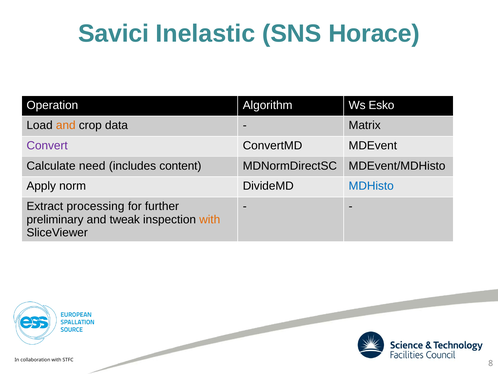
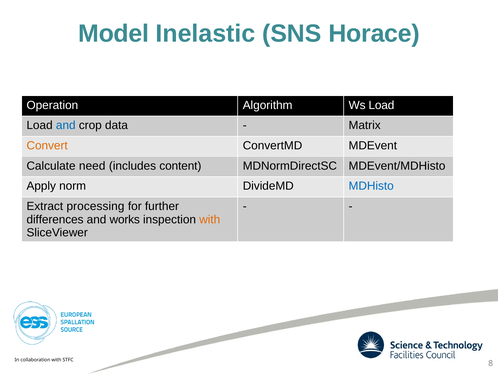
Savici: Savici -> Model
Ws Esko: Esko -> Load
and at (66, 125) colour: orange -> blue
Convert colour: purple -> orange
preliminary: preliminary -> differences
tweak: tweak -> works
